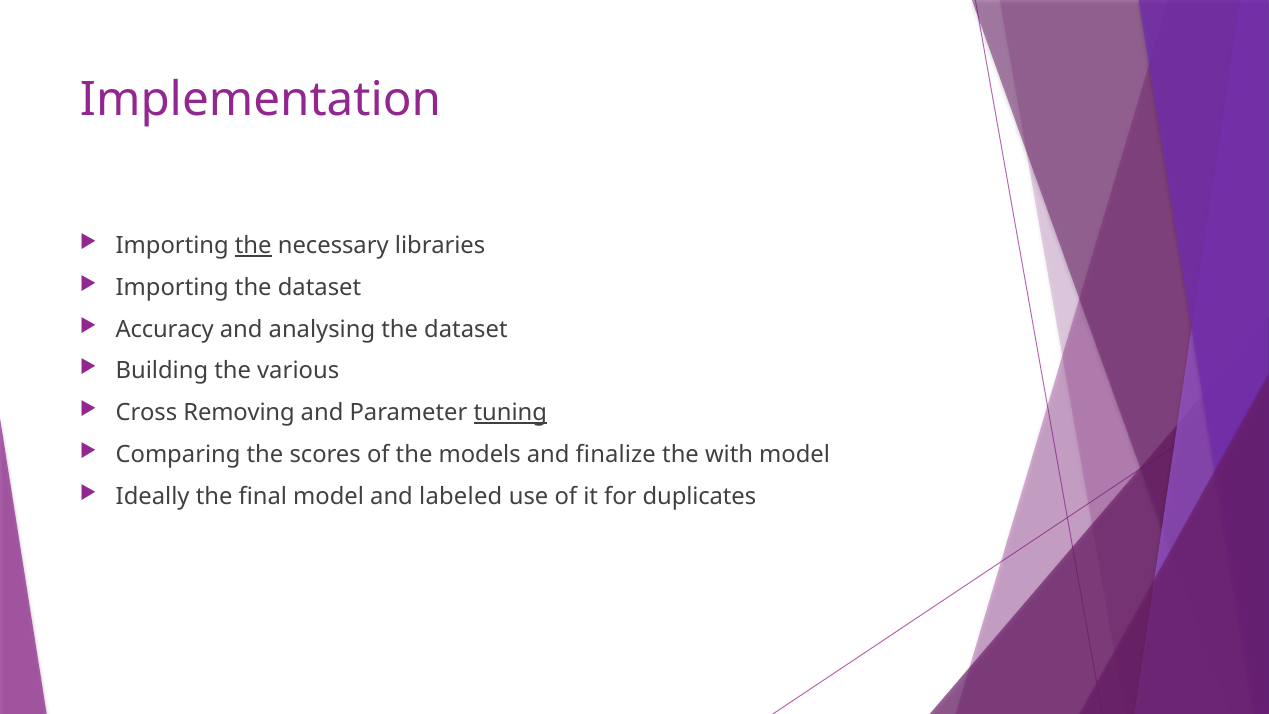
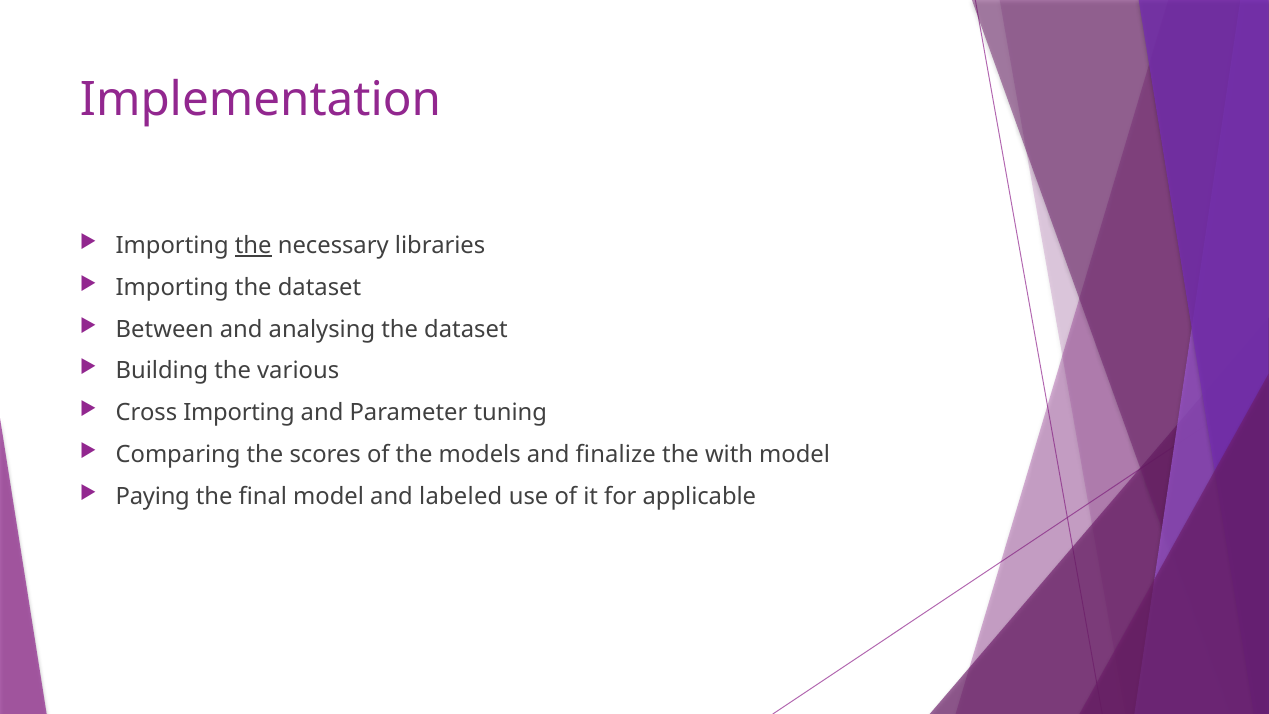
Accuracy: Accuracy -> Between
Cross Removing: Removing -> Importing
tuning underline: present -> none
Ideally: Ideally -> Paying
duplicates: duplicates -> applicable
